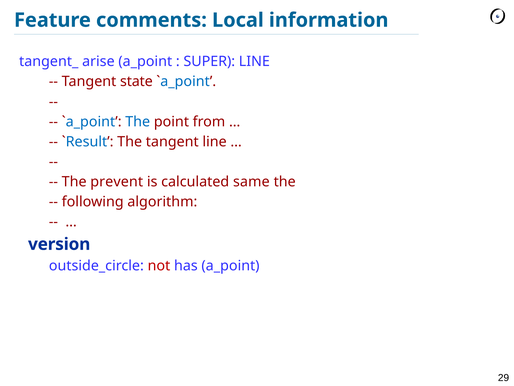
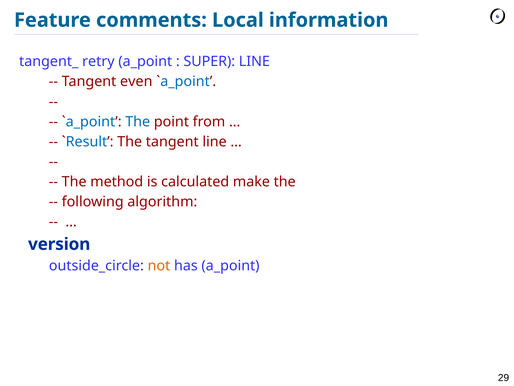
arise: arise -> retry
state: state -> even
prevent: prevent -> method
same: same -> make
not colour: red -> orange
